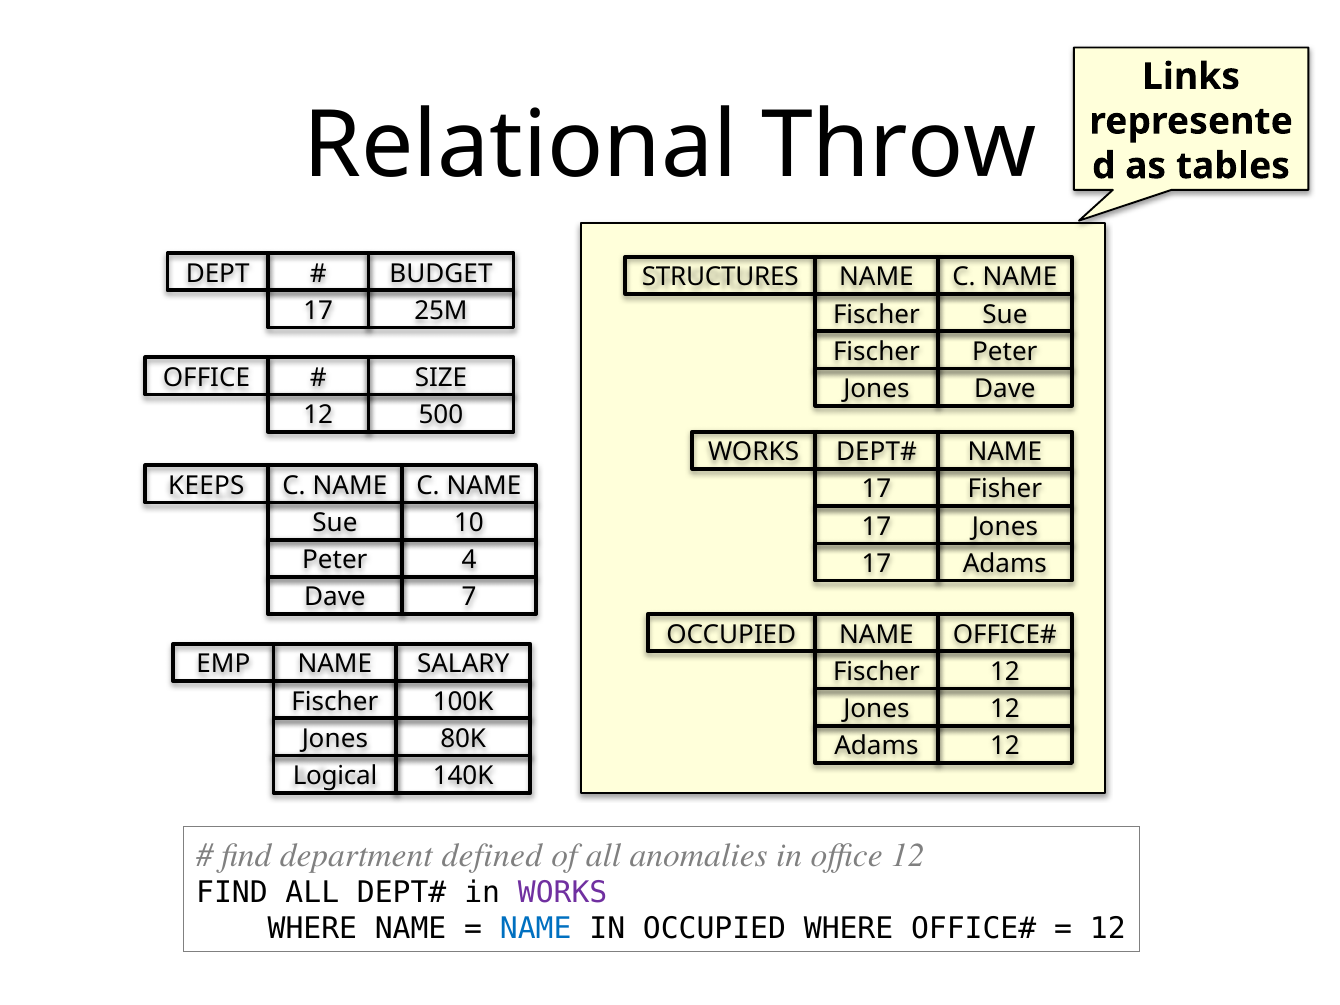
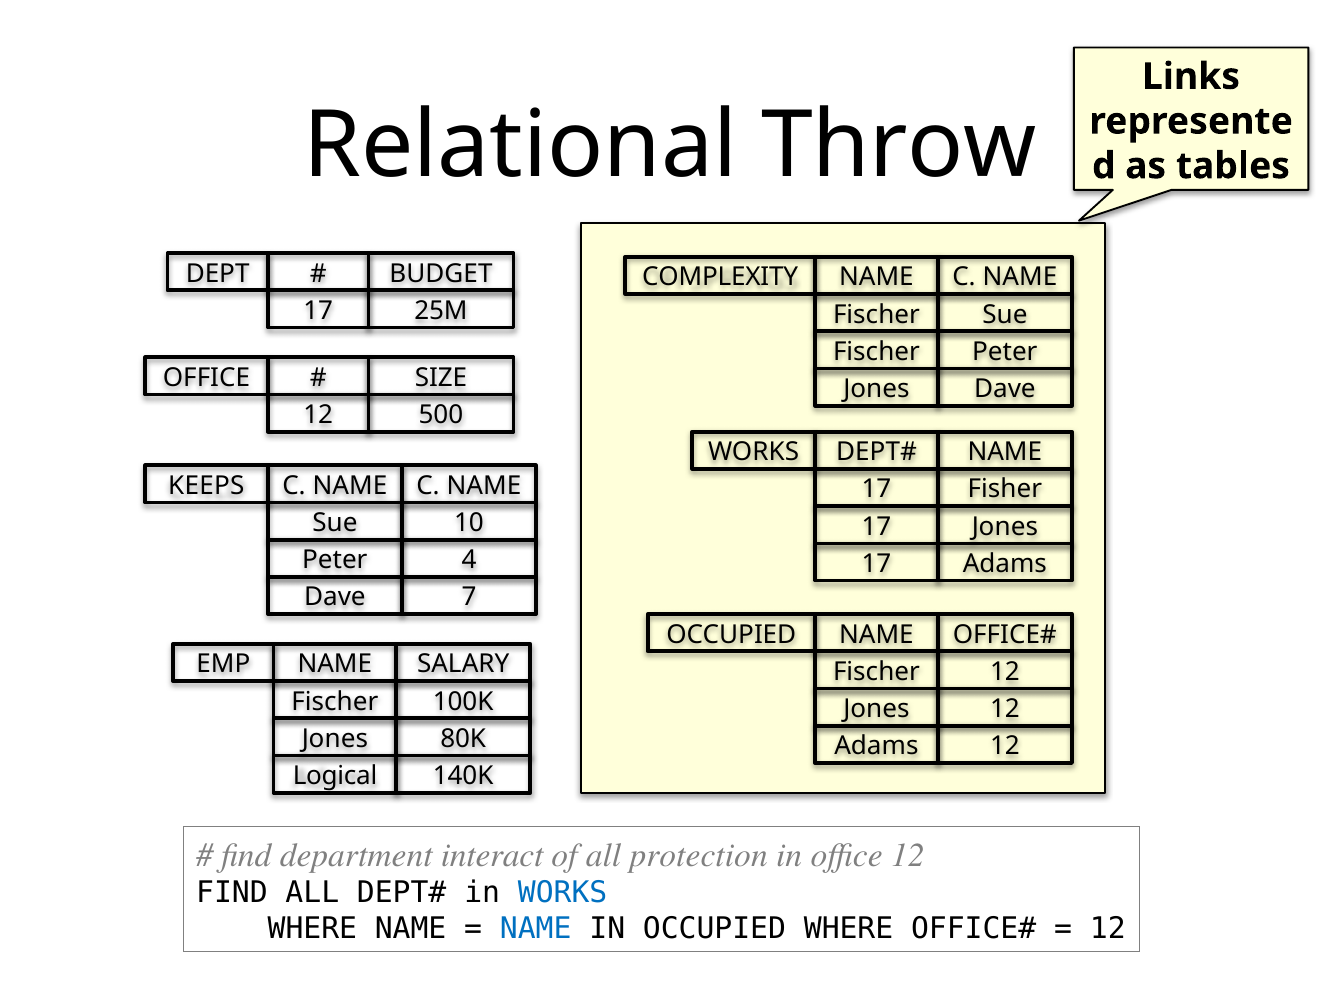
STRUCTURES: STRUCTURES -> COMPLEXITY
defined: defined -> interact
anomalies: anomalies -> protection
WORKS at (563, 893) colour: purple -> blue
